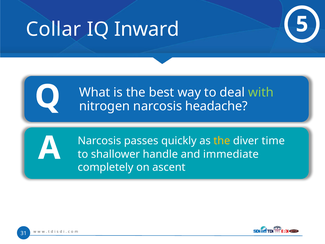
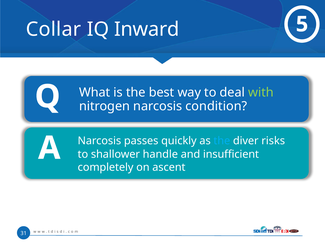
headache: headache -> condition
the at (222, 141) colour: yellow -> light blue
time: time -> risks
immediate: immediate -> insufficient
